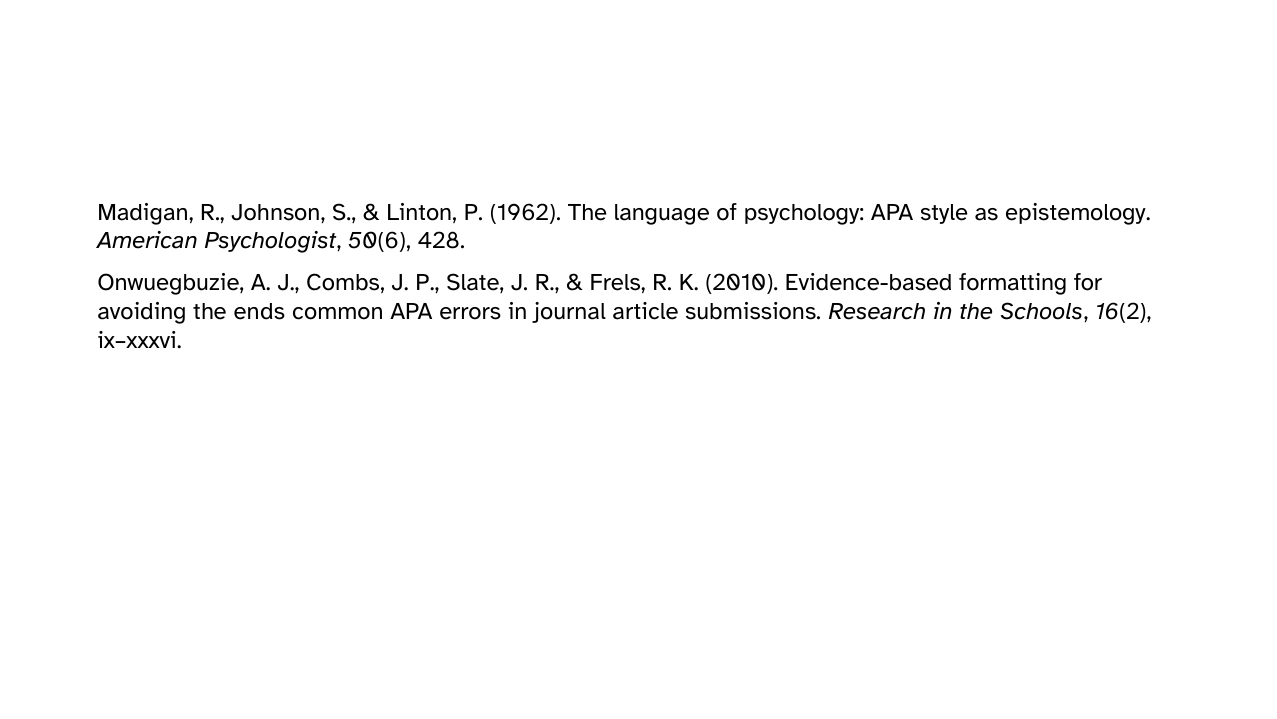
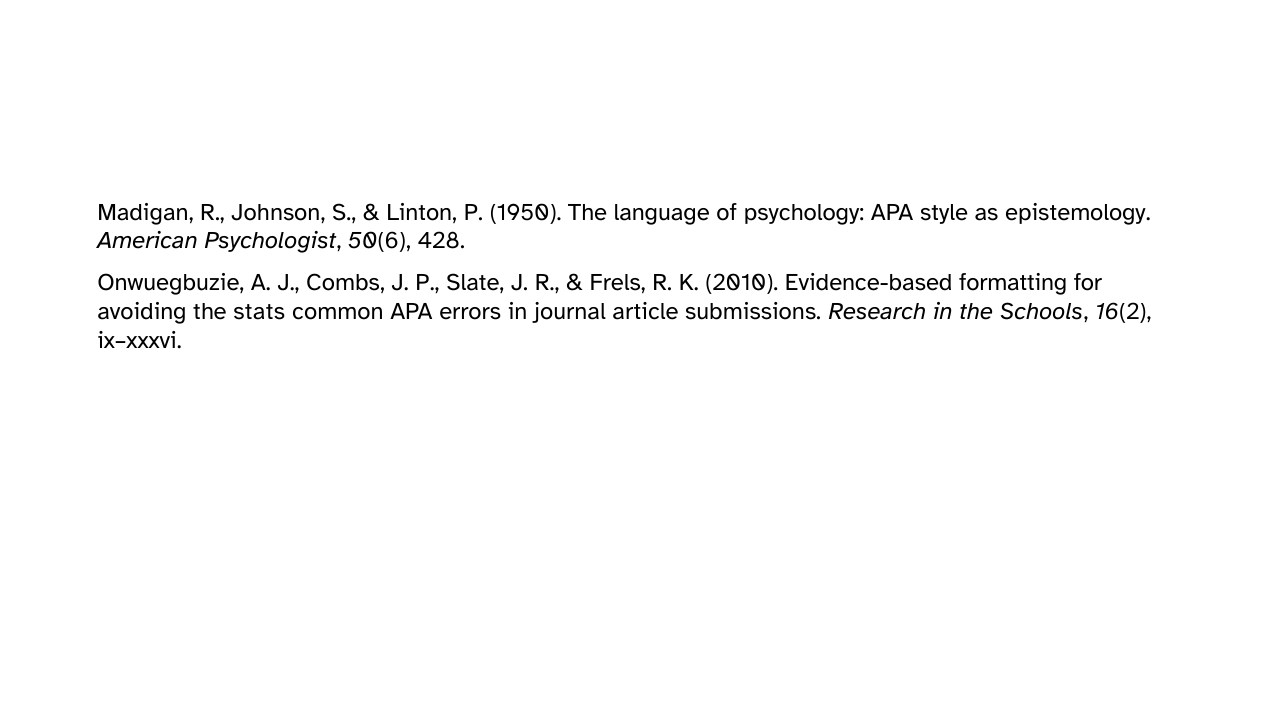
1962: 1962 -> 1950
ends: ends -> stats
